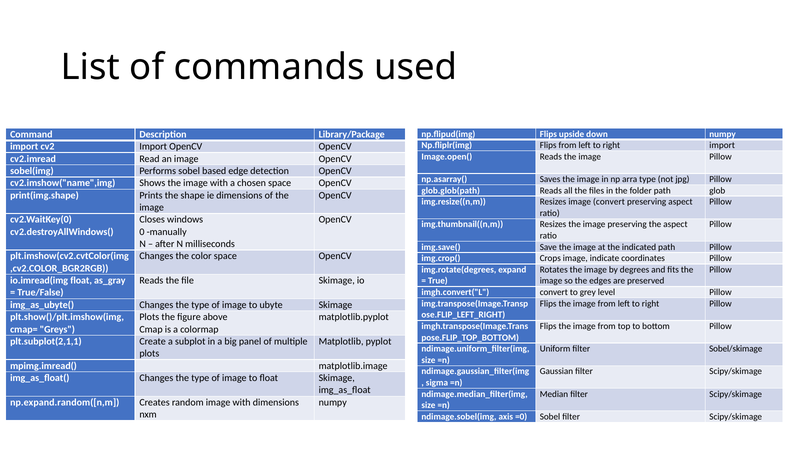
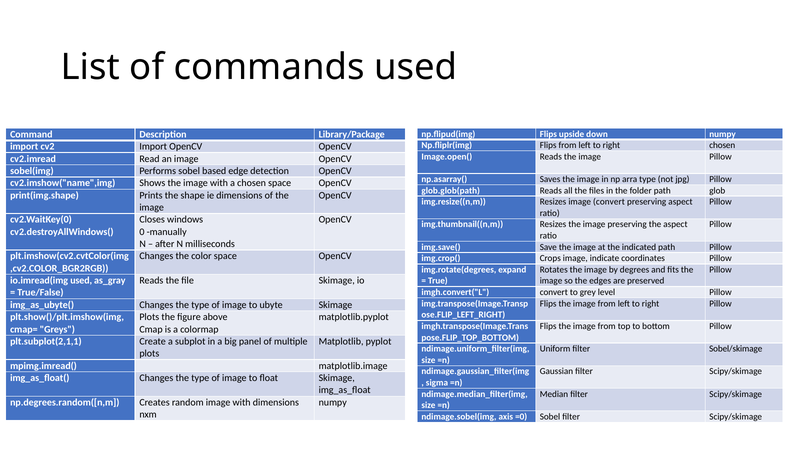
right import: import -> chosen
io.imread(img float: float -> used
np.expand.random([n,m: np.expand.random([n,m -> np.degrees.random([n,m
